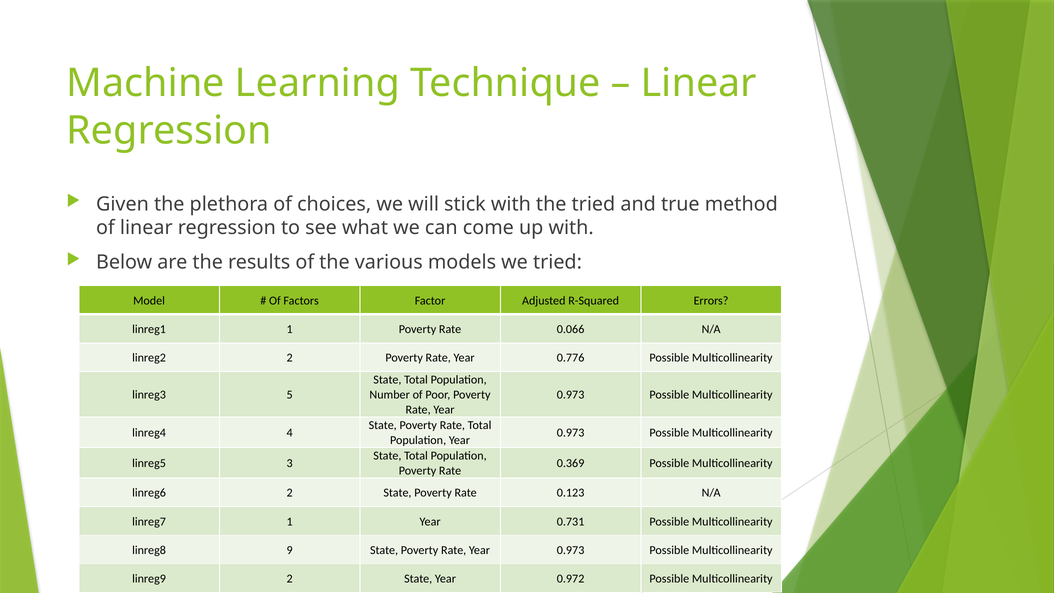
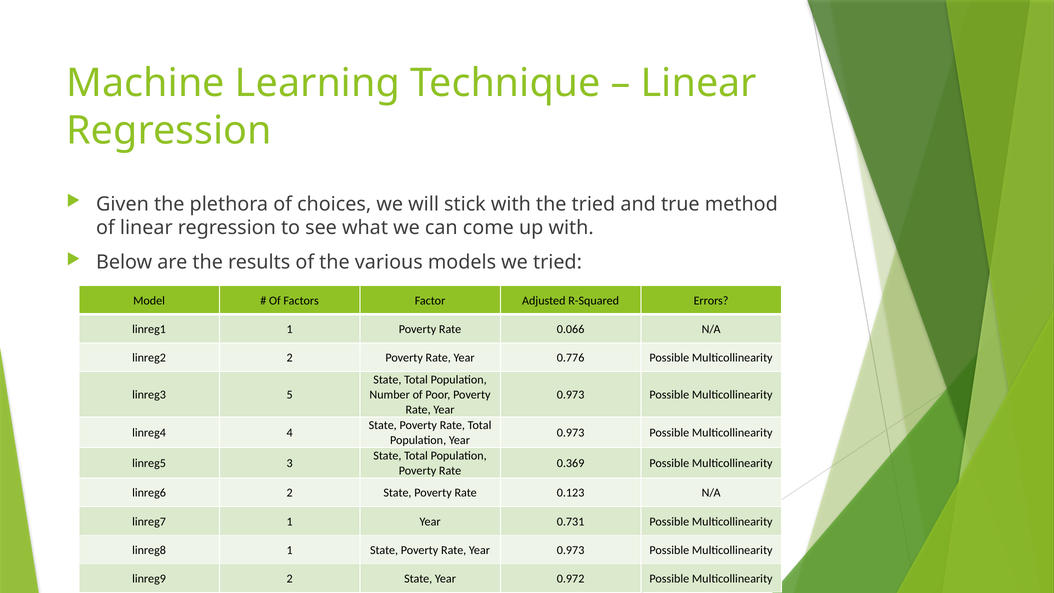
linreg8 9: 9 -> 1
